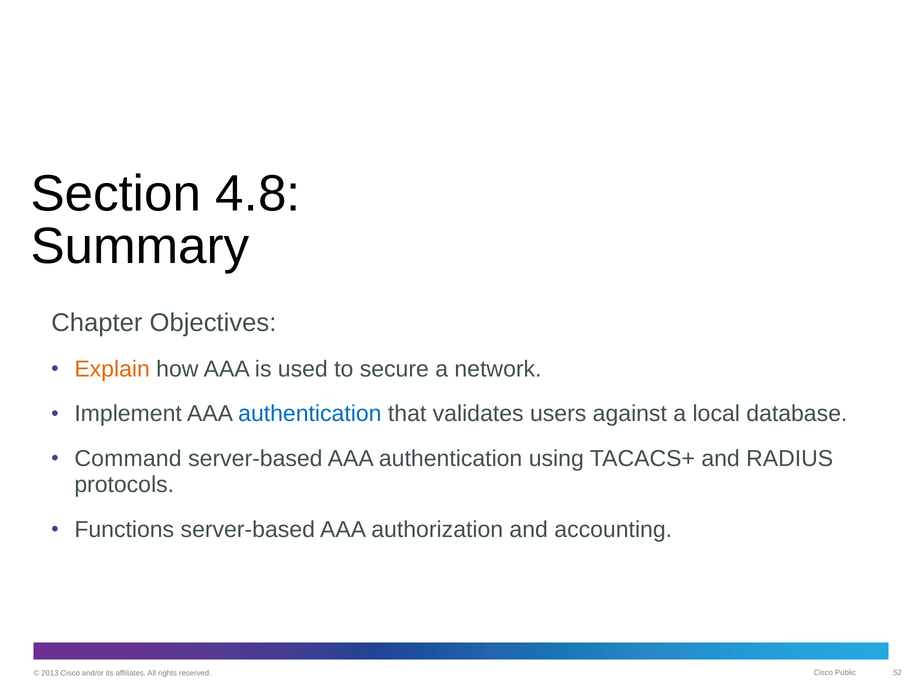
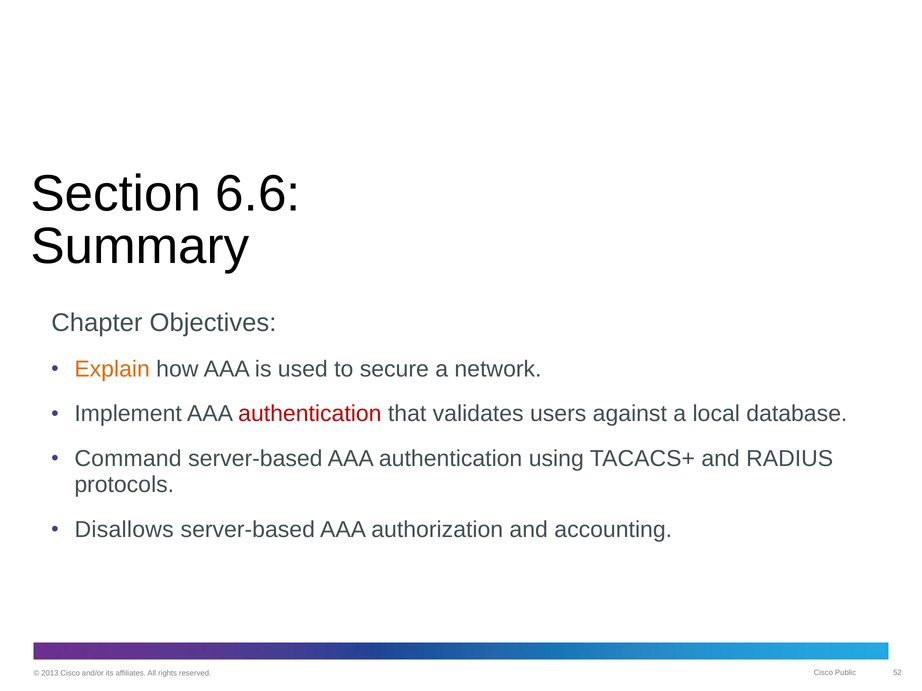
4.8: 4.8 -> 6.6
authentication at (310, 414) colour: blue -> red
Functions: Functions -> Disallows
